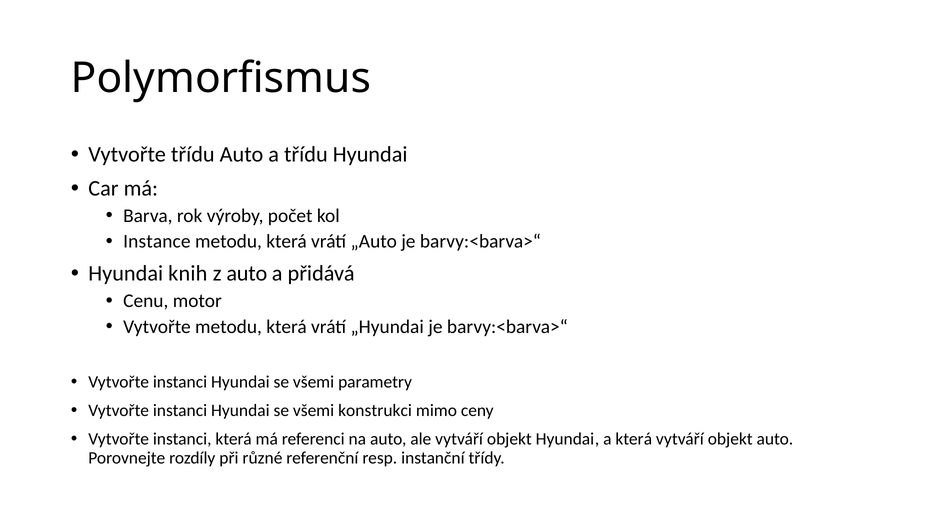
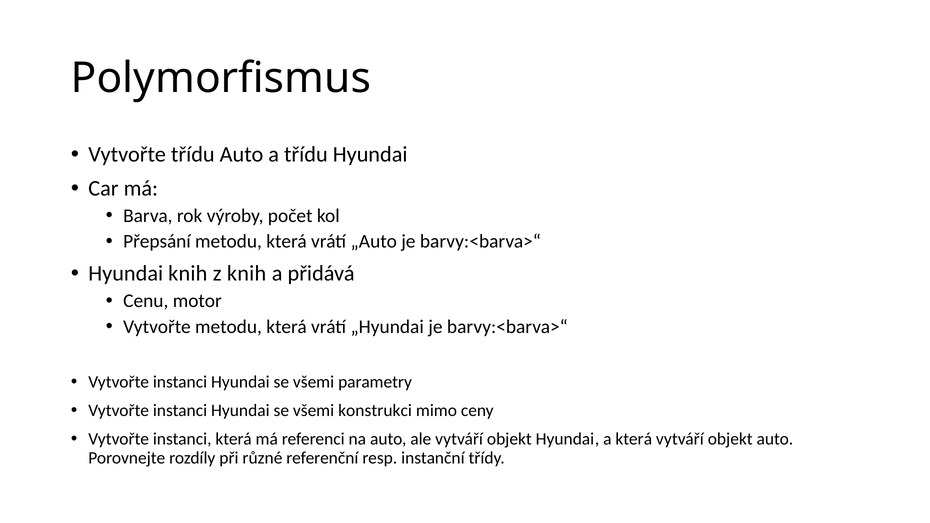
Instance: Instance -> Přepsání
z auto: auto -> knih
